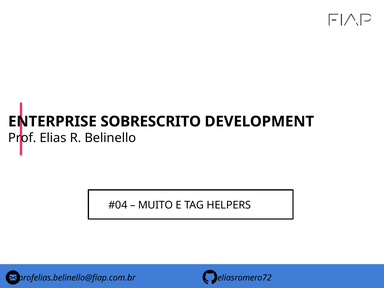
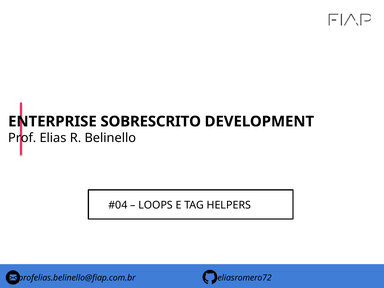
MUITO: MUITO -> LOOPS
